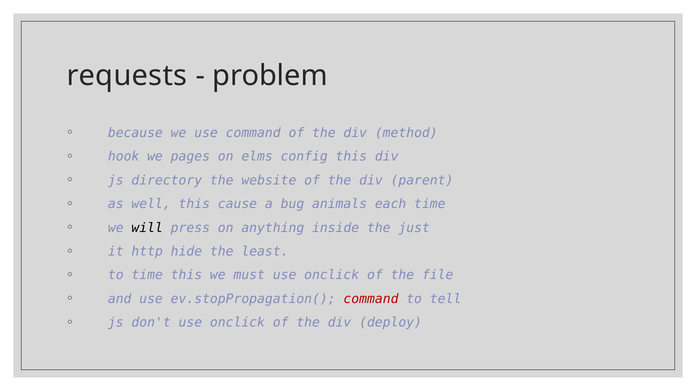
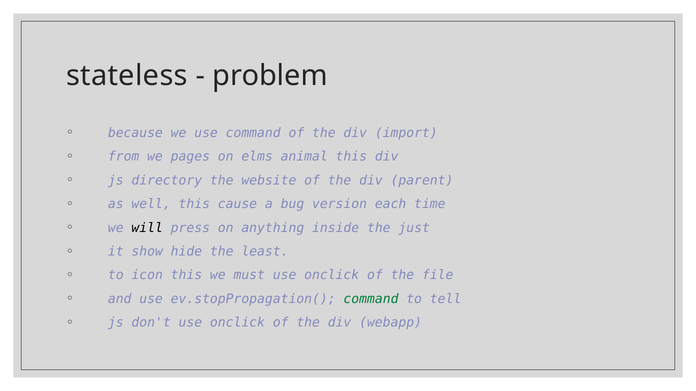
requests: requests -> stateless
method: method -> import
hook: hook -> from
config: config -> animal
animals: animals -> version
http: http -> show
to time: time -> icon
command at (371, 299) colour: red -> green
deploy: deploy -> webapp
